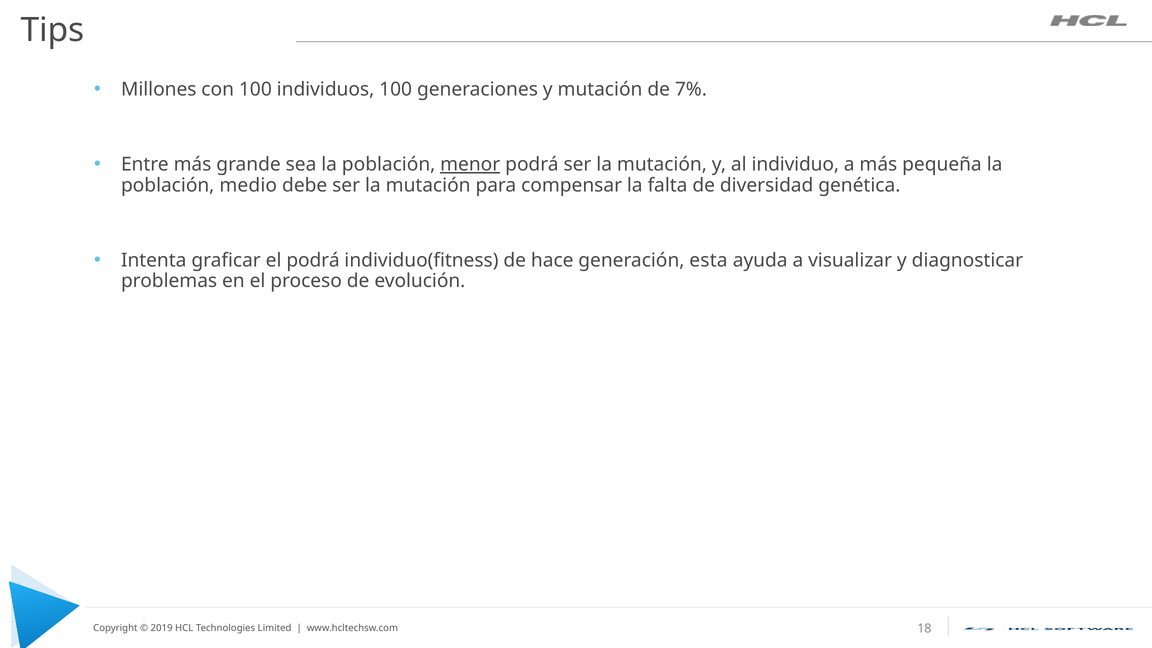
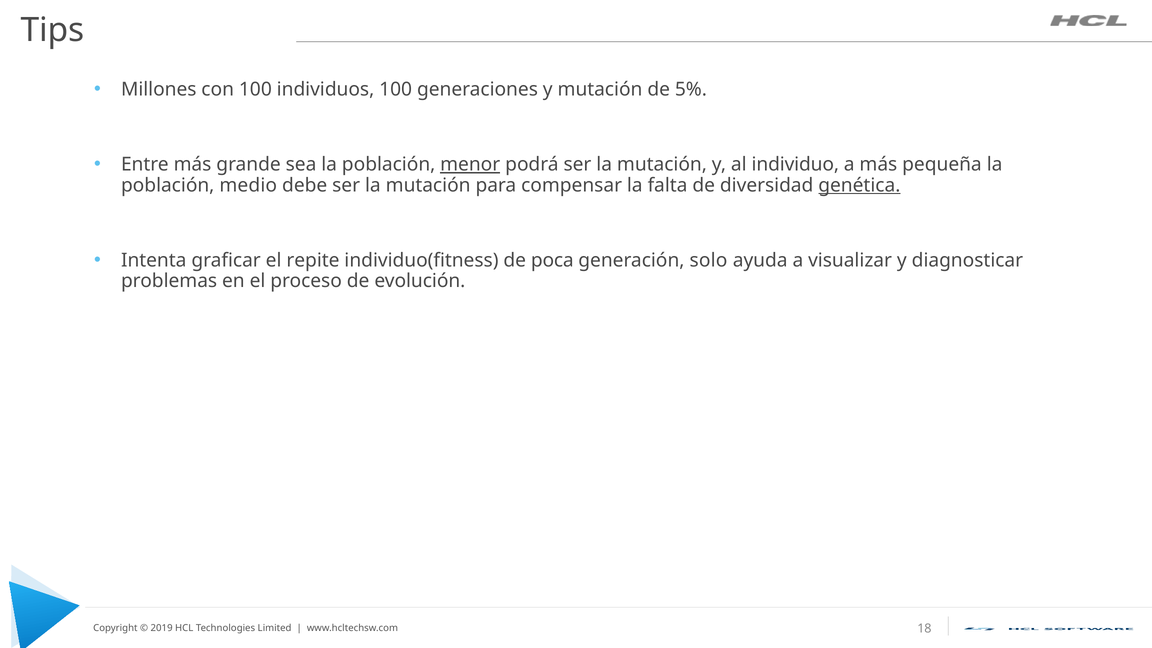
7%: 7% -> 5%
genética underline: none -> present
el podrá: podrá -> repite
hace: hace -> poca
esta: esta -> solo
